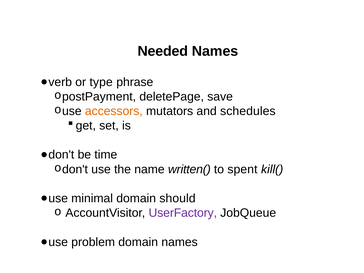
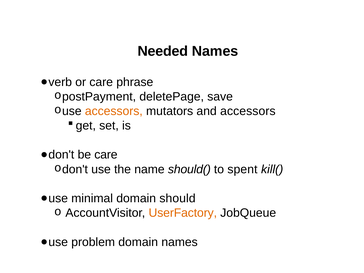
or type: type -> care
and schedules: schedules -> accessors
be time: time -> care
written(: written( -> should(
UserFactory colour: purple -> orange
